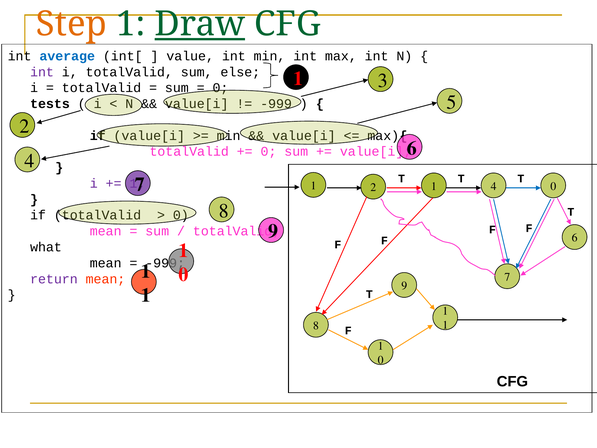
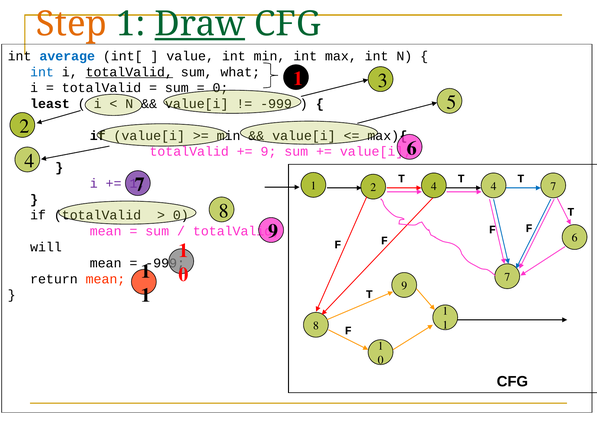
int at (42, 72) colour: purple -> blue
totalValid at (129, 72) underline: none -> present
else: else -> what
tests: tests -> least
0 at (269, 152): 0 -> 9
2 1: 1 -> 4
4 0: 0 -> 7
what: what -> will
return colour: purple -> black
